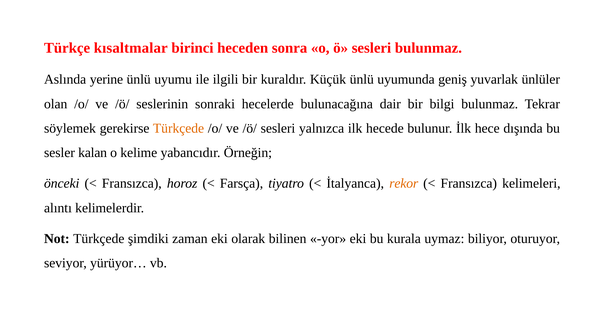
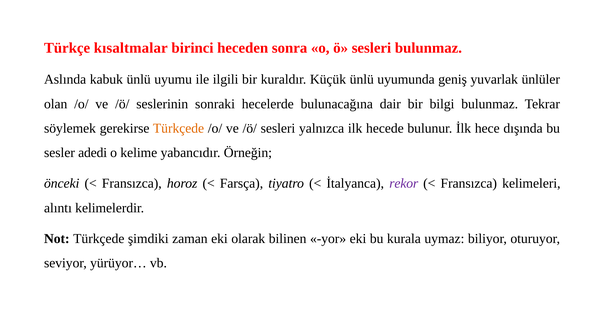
yerine: yerine -> kabuk
kalan: kalan -> adedi
rekor colour: orange -> purple
